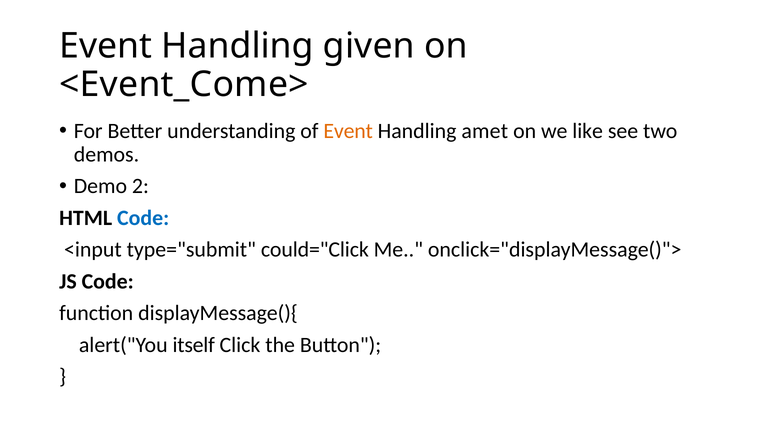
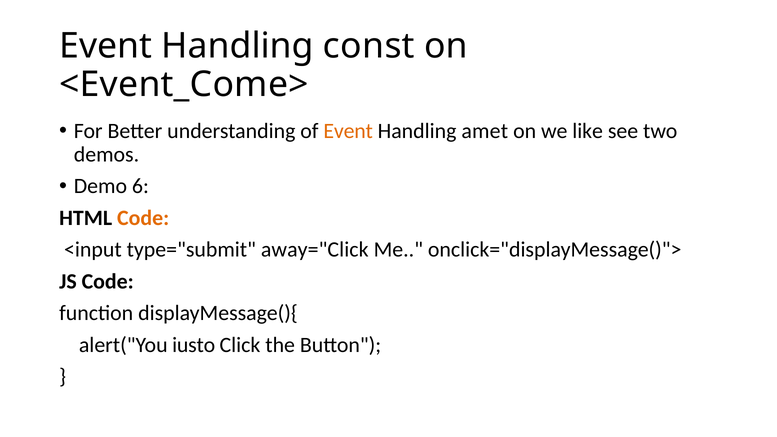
given: given -> const
2: 2 -> 6
Code at (143, 218) colour: blue -> orange
could="Click: could="Click -> away="Click
itself: itself -> iusto
